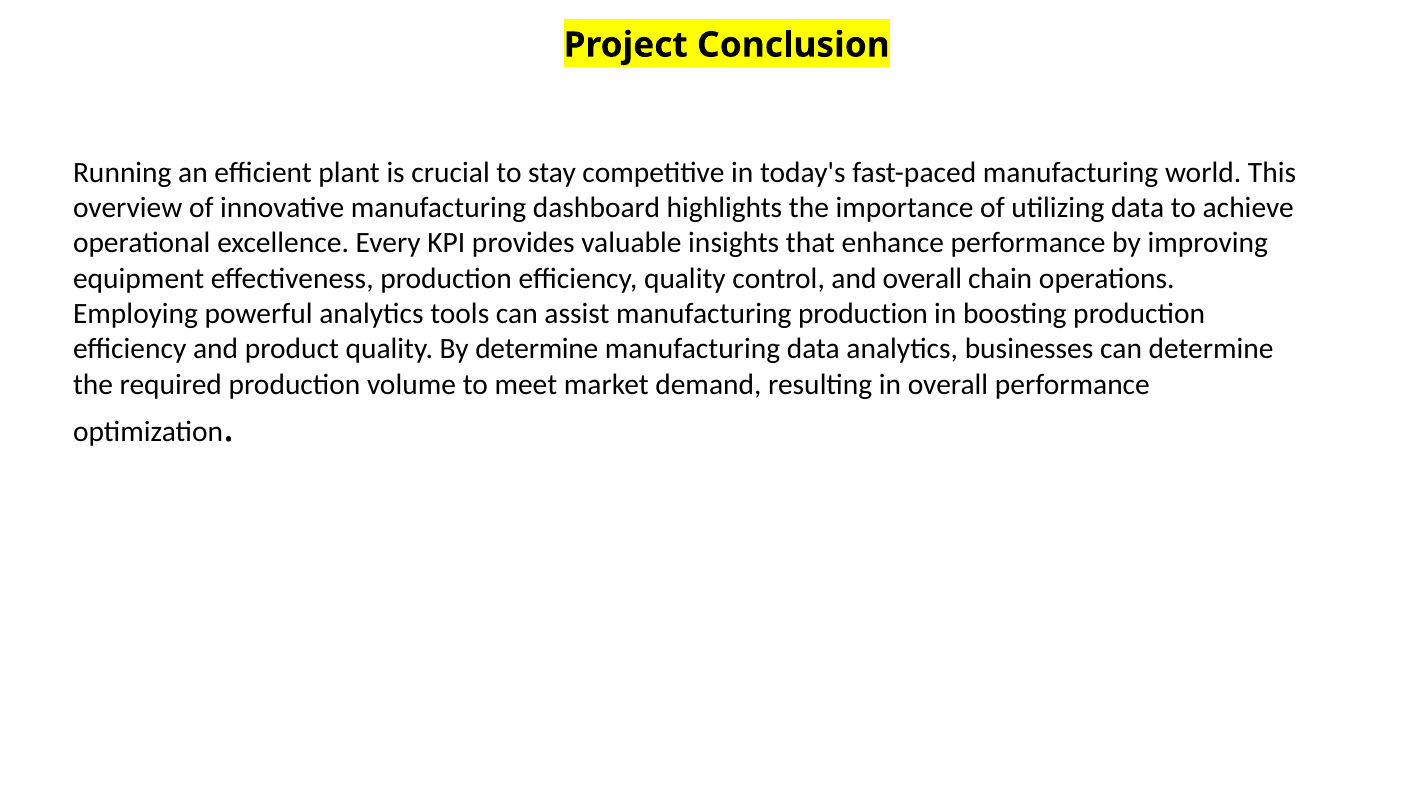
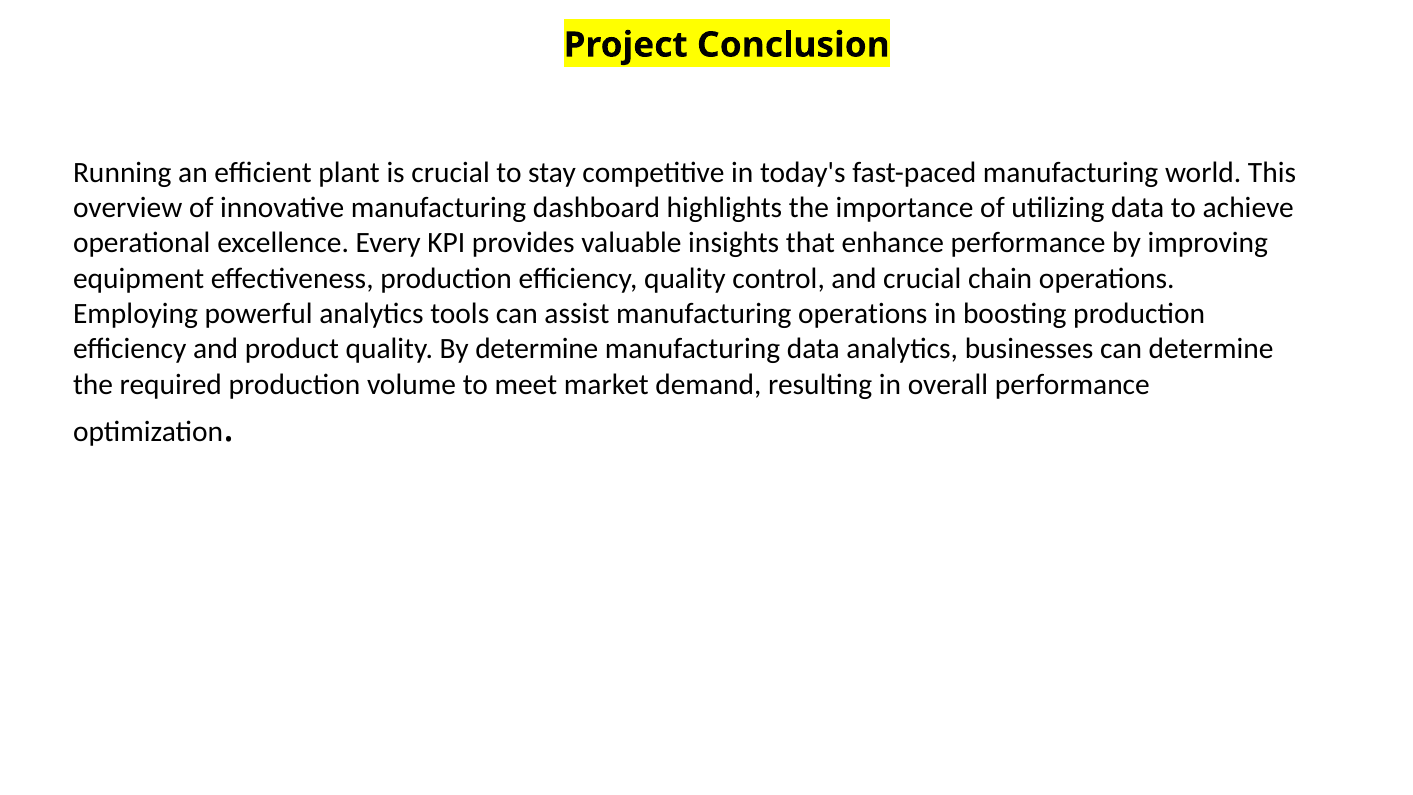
and overall: overall -> crucial
manufacturing production: production -> operations
